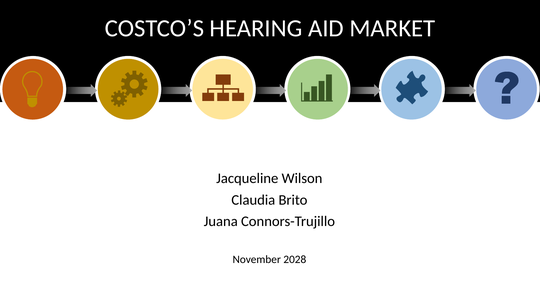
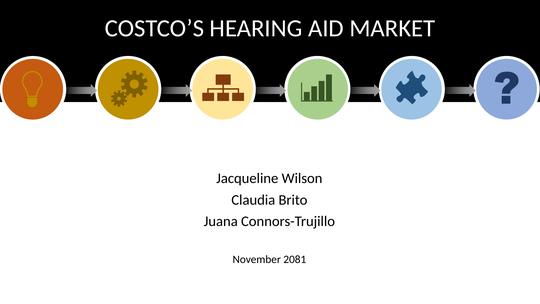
2028: 2028 -> 2081
